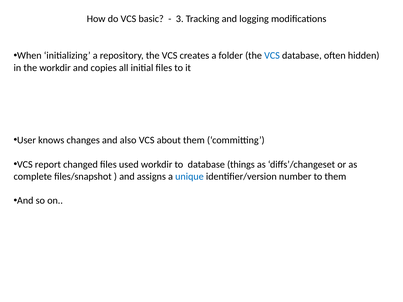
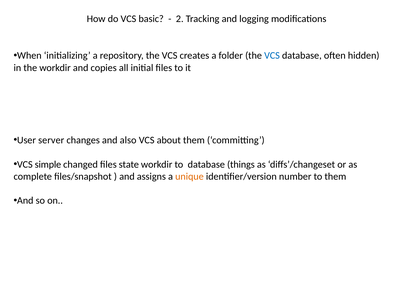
3: 3 -> 2
knows: knows -> server
report: report -> simple
used: used -> state
unique colour: blue -> orange
